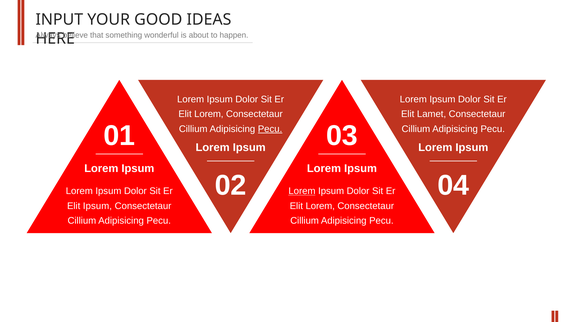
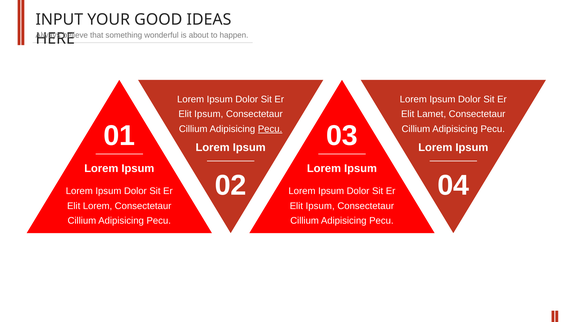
Lorem at (209, 114): Lorem -> Ipsum
Lorem at (302, 191) underline: present -> none
Elit Ipsum: Ipsum -> Lorem
Lorem at (320, 206): Lorem -> Ipsum
